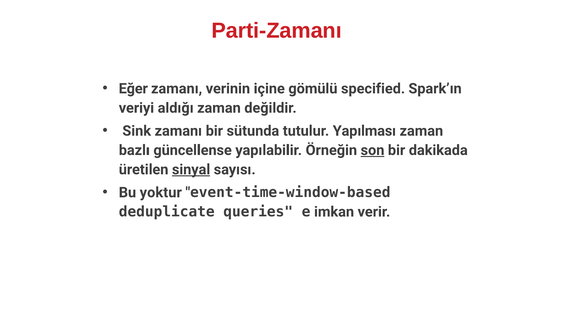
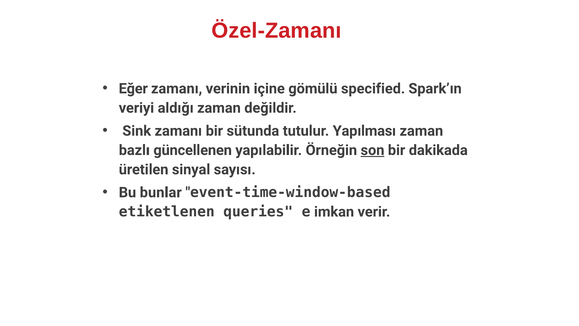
Parti-Zamanı: Parti-Zamanı -> Özel-Zamanı
güncellense: güncellense -> güncellenen
sinyal underline: present -> none
yoktur: yoktur -> bunlar
deduplicate: deduplicate -> etiketlenen
